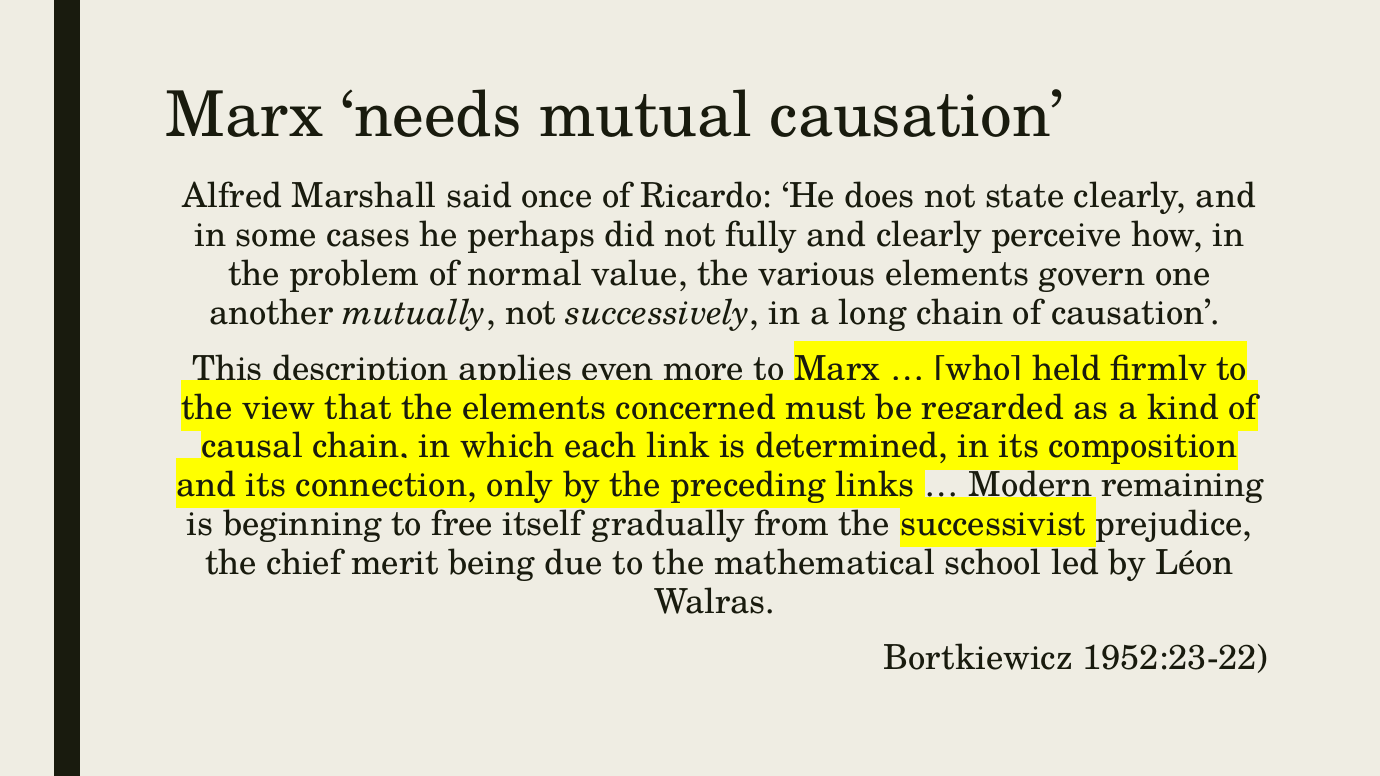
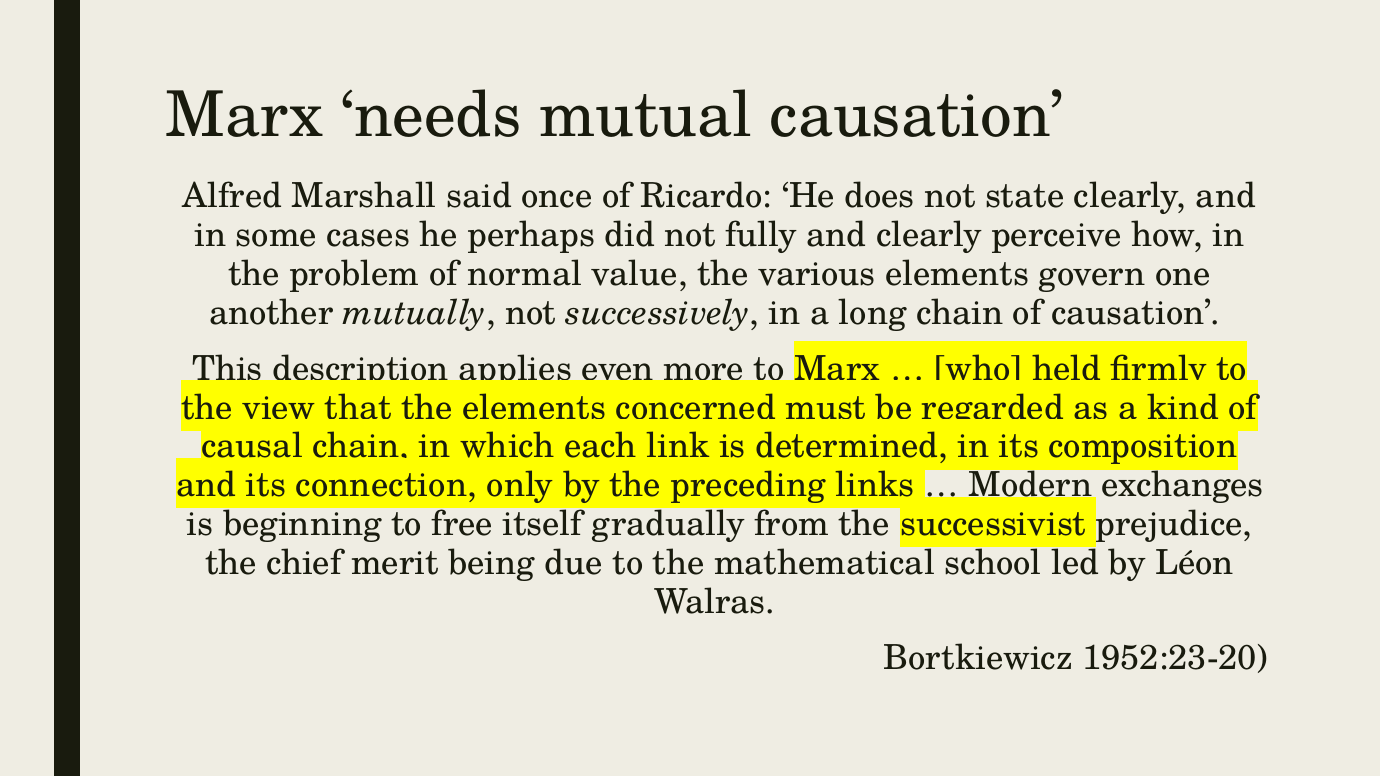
remaining: remaining -> exchanges
1952:23-22: 1952:23-22 -> 1952:23-20
